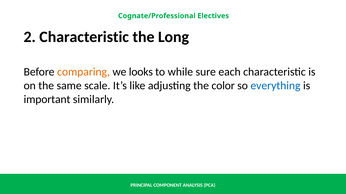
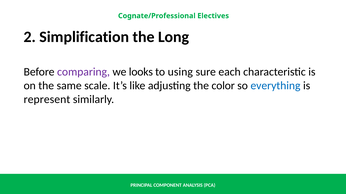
2 Characteristic: Characteristic -> Simplification
comparing colour: orange -> purple
while: while -> using
important: important -> represent
